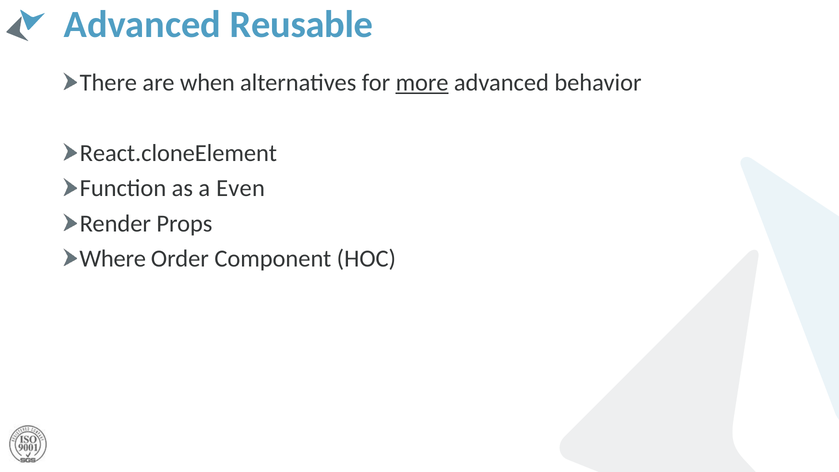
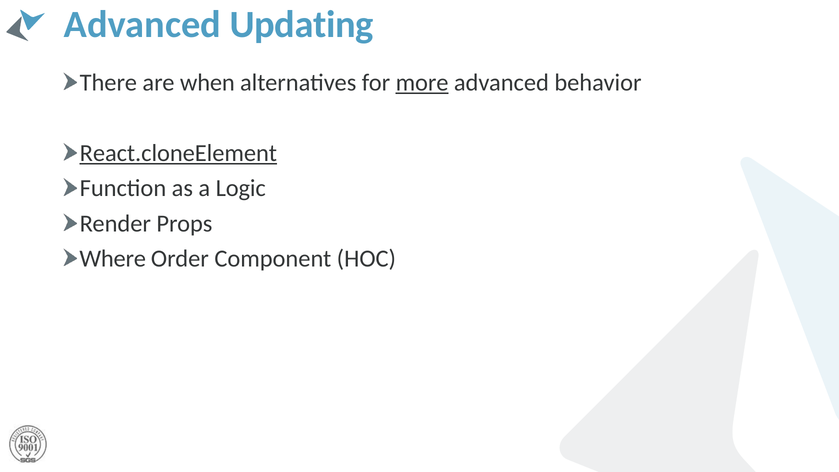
Reusable: Reusable -> Updating
React.cloneElement underline: none -> present
Even: Even -> Logic
